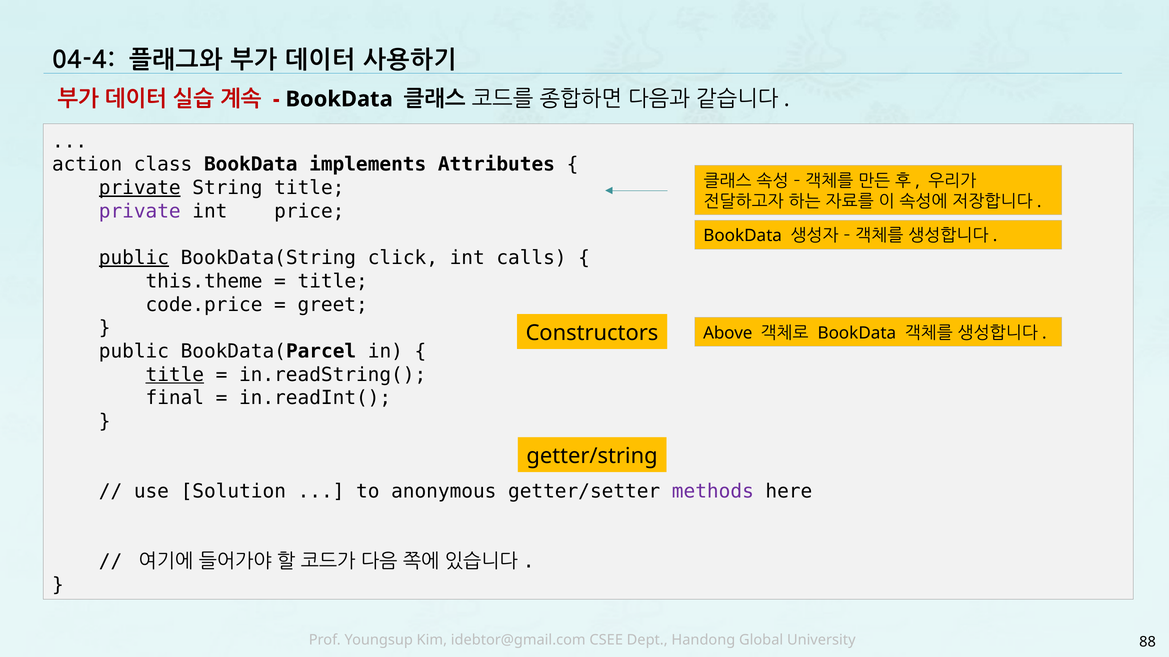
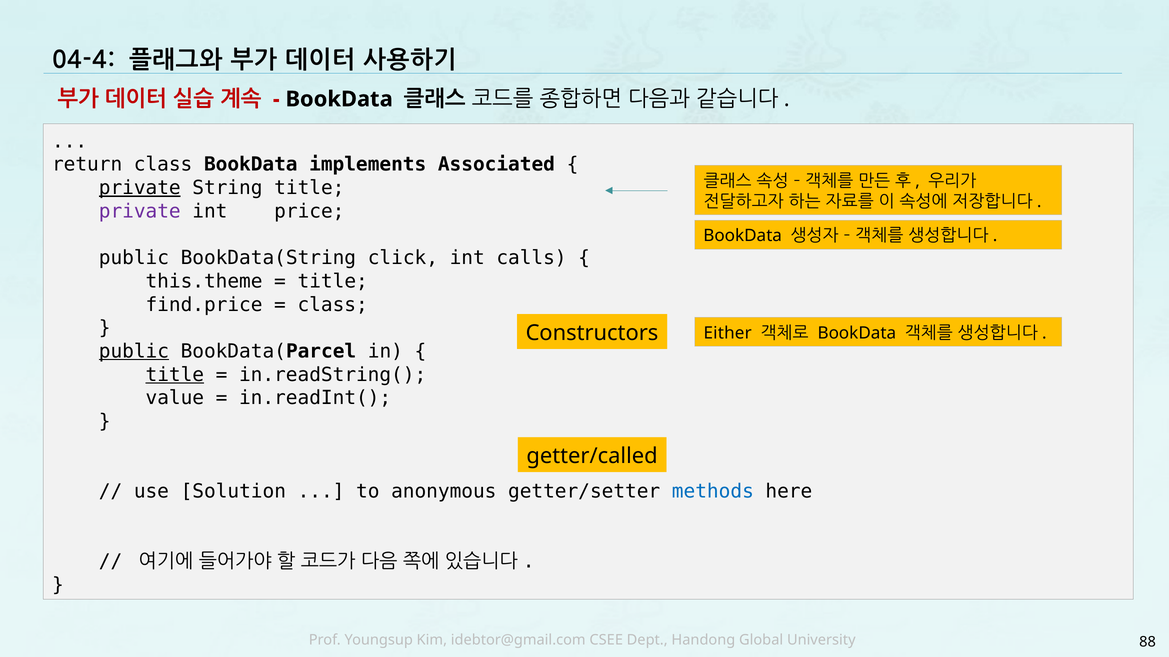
action: action -> return
Attributes: Attributes -> Associated
public at (134, 258) underline: present -> none
code.price: code.price -> find.price
greet at (333, 305): greet -> class
Above: Above -> Either
public at (134, 352) underline: none -> present
final: final -> value
getter/string: getter/string -> getter/called
methods colour: purple -> blue
